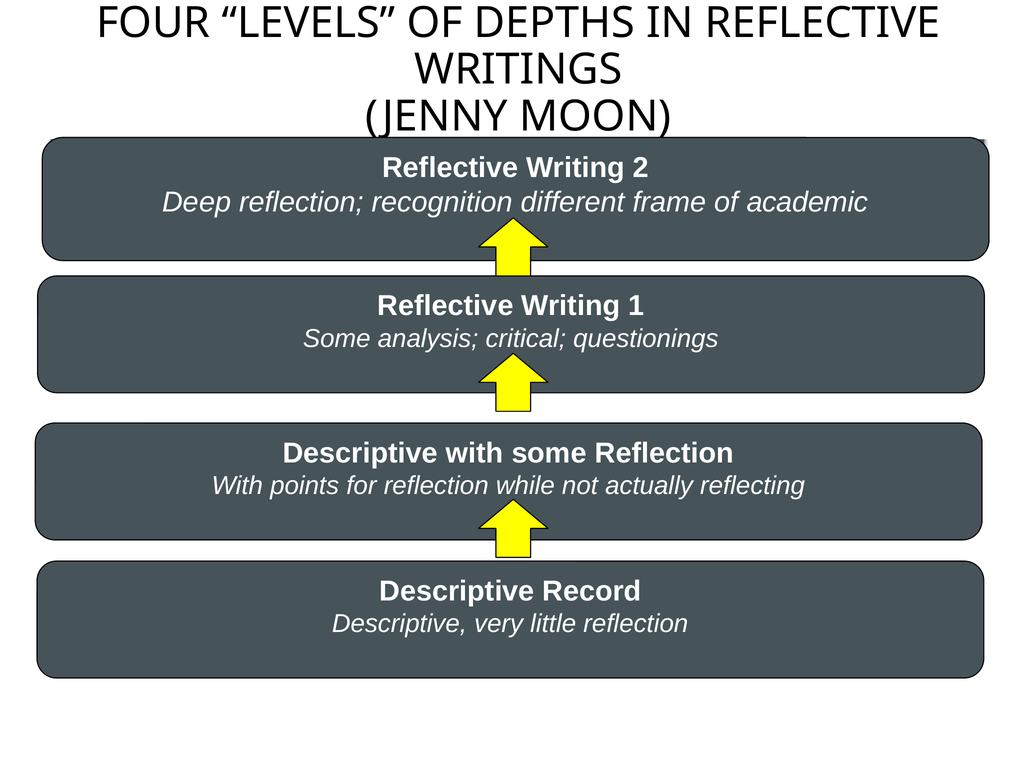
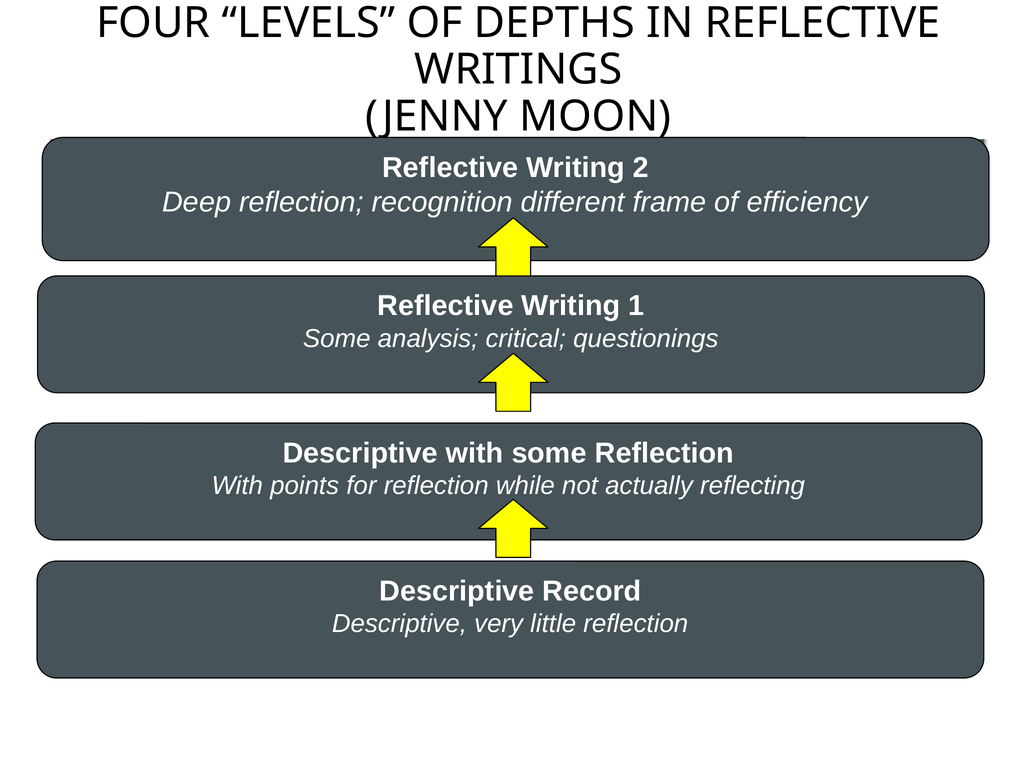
academic: academic -> efficiency
